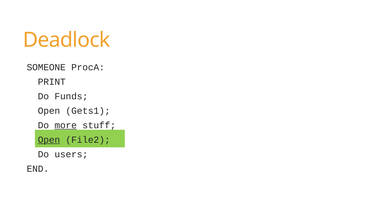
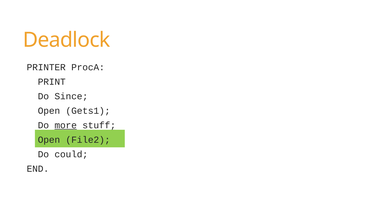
SOMEONE: SOMEONE -> PRINTER
Funds: Funds -> Since
Open at (49, 140) underline: present -> none
users: users -> could
